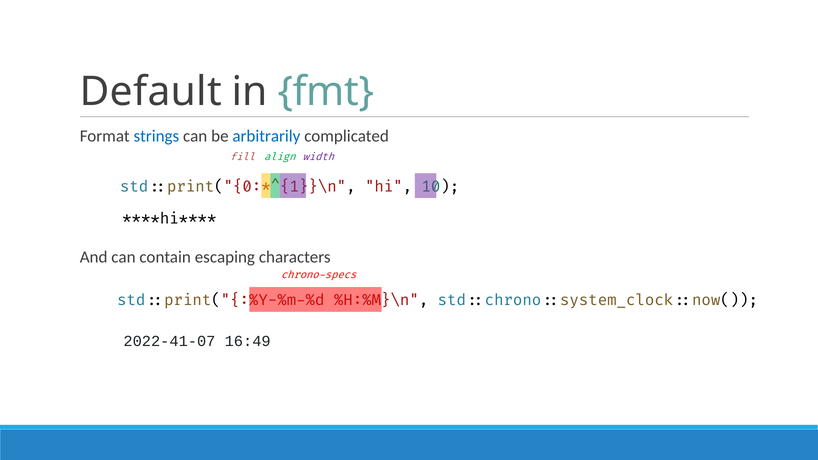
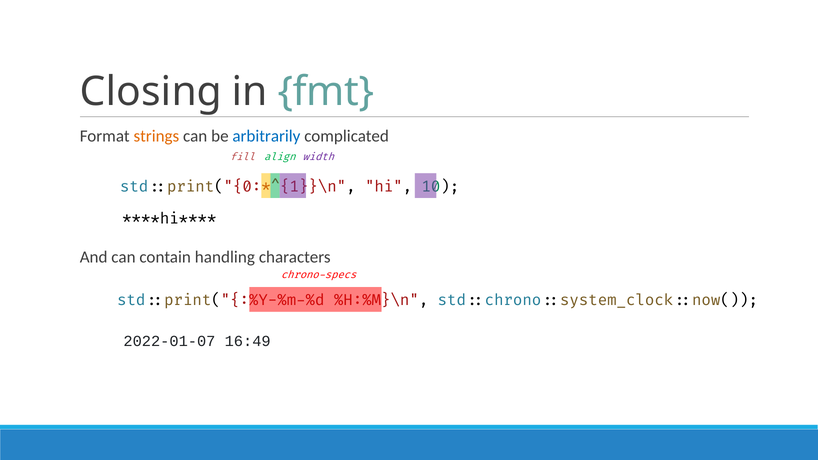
Default: Default -> Closing
strings colour: blue -> orange
escaping: escaping -> handling
2022-41-07: 2022-41-07 -> 2022-01-07
